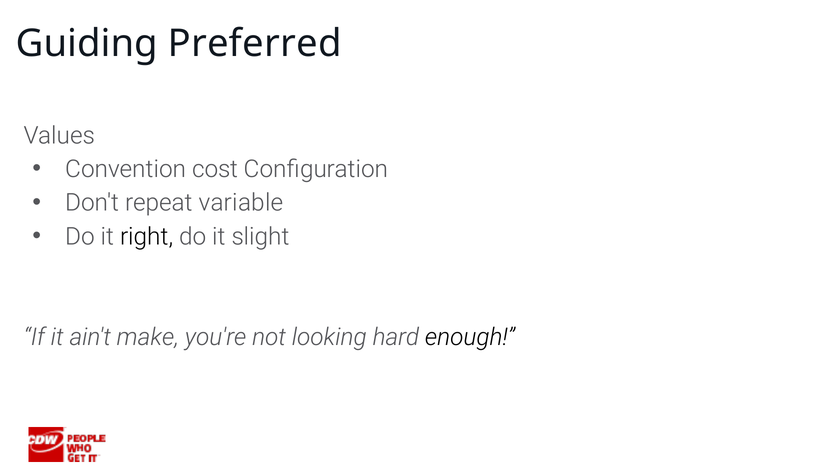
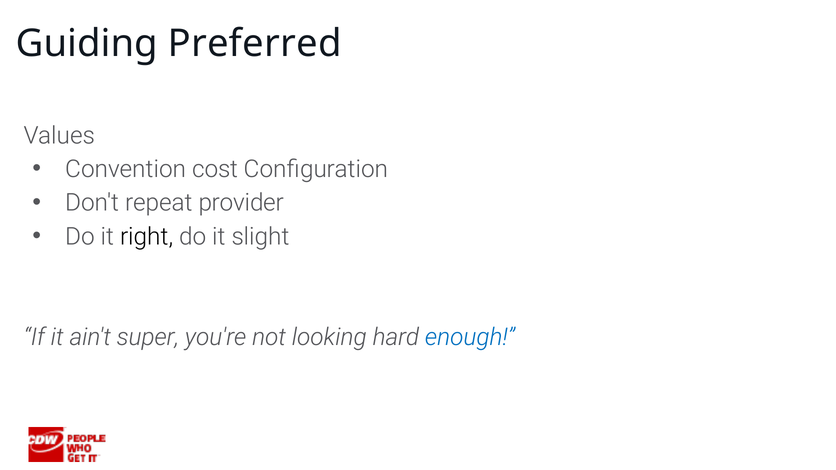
variable: variable -> provider
make: make -> super
enough colour: black -> blue
